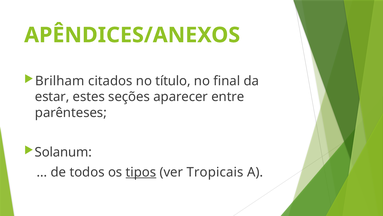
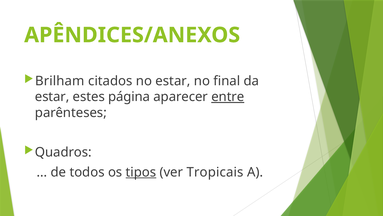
no título: título -> estar
seções: seções -> página
entre underline: none -> present
Solanum: Solanum -> Quadros
